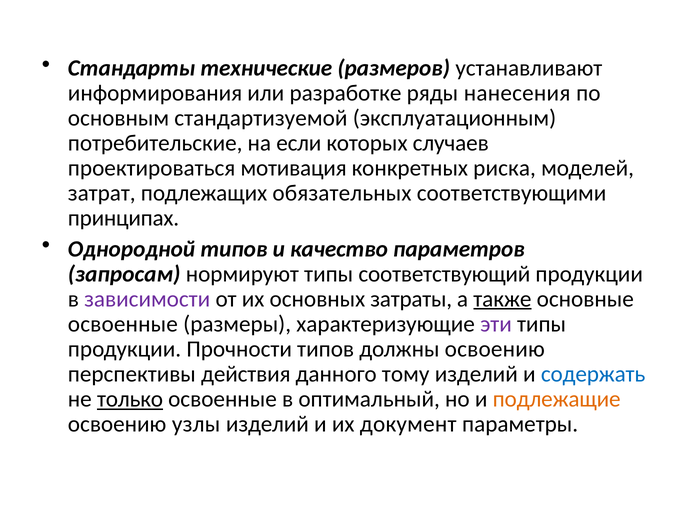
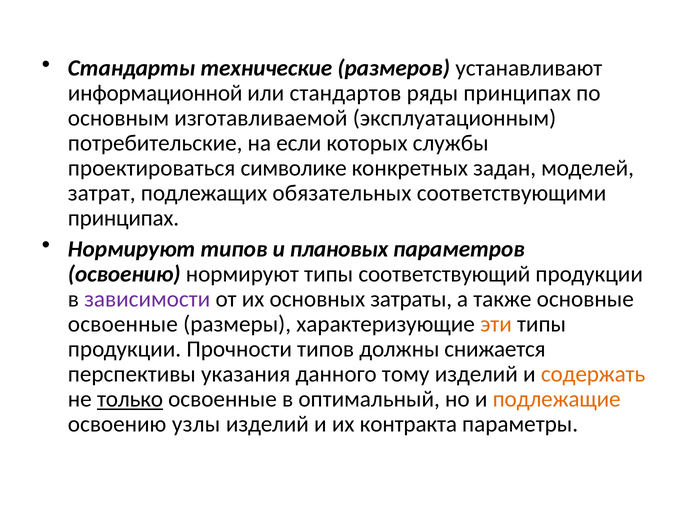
информирования: информирования -> информационной
разработке: разработке -> стандартов
ряды нанесения: нанесения -> принципах
стандартизуемой: стандартизуемой -> изготавливаемой
случаев: случаев -> службы
мотивация: мотивация -> символике
риска: риска -> задан
Однородной at (132, 249): Однородной -> Нормируют
качество: качество -> плановых
запросам at (124, 274): запросам -> освоению
также underline: present -> none
эти colour: purple -> orange
должны освоению: освоению -> снижается
действия: действия -> указания
содержать colour: blue -> orange
документ: документ -> контракта
